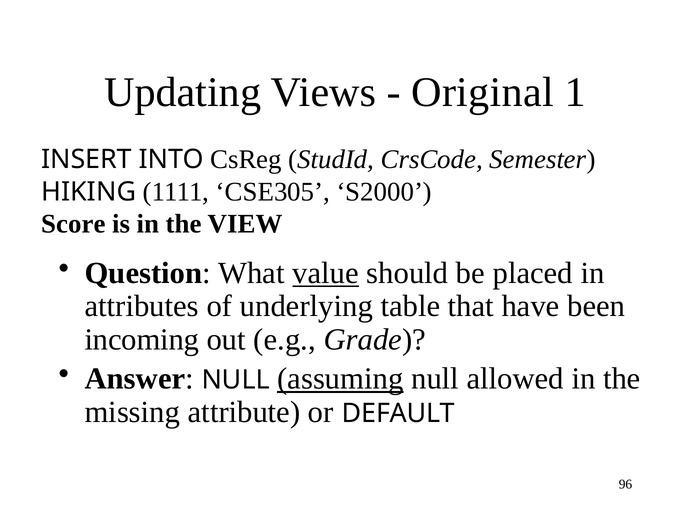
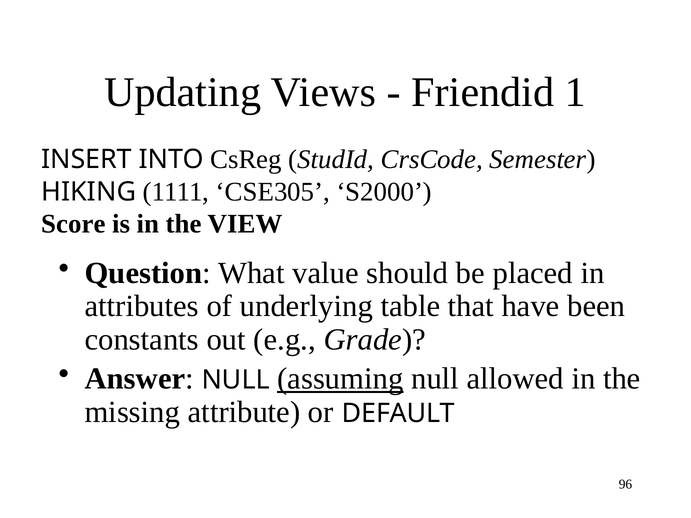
Original: Original -> Friendid
value underline: present -> none
incoming: incoming -> constants
